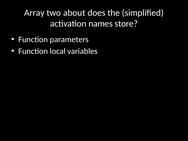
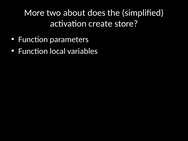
Array: Array -> More
names: names -> create
